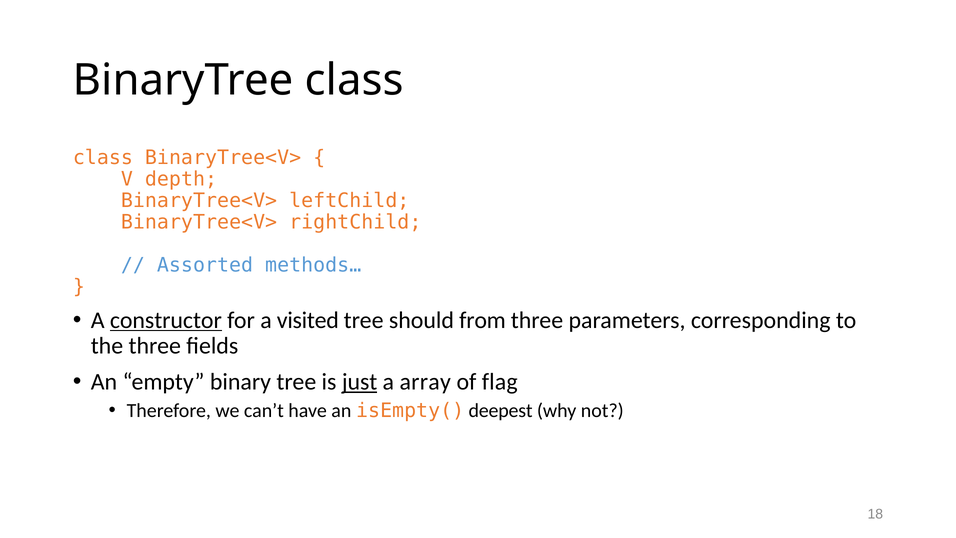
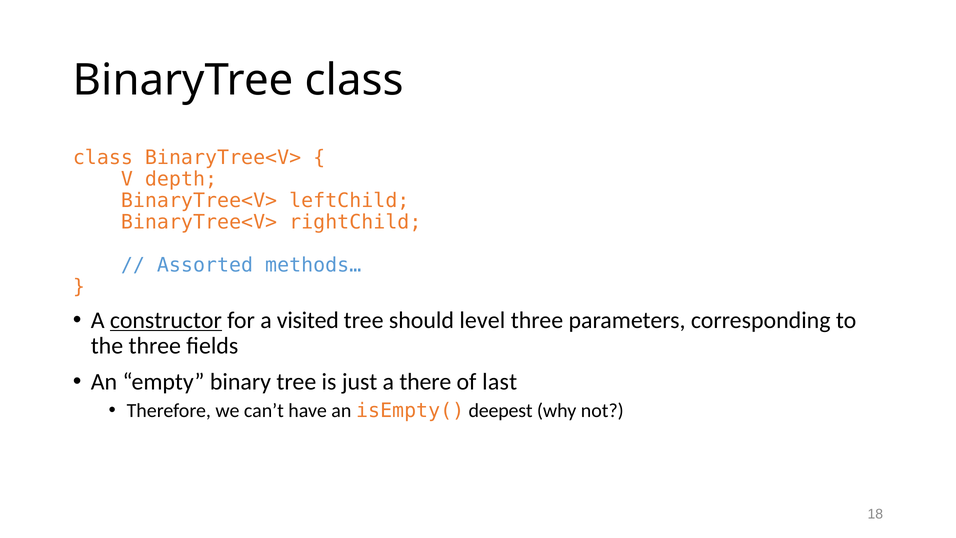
from: from -> level
just underline: present -> none
array: array -> there
flag: flag -> last
